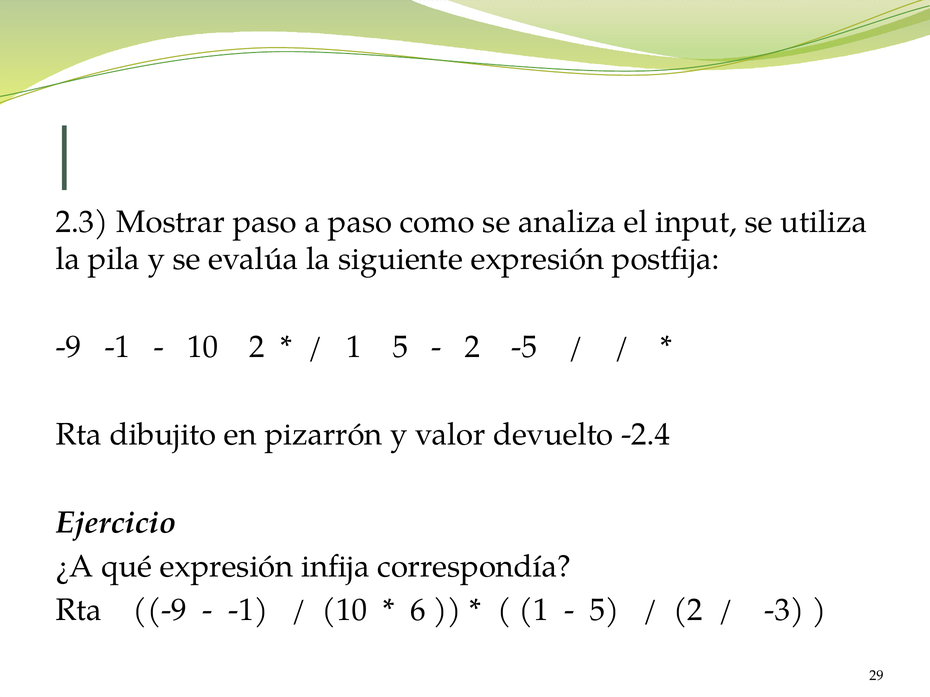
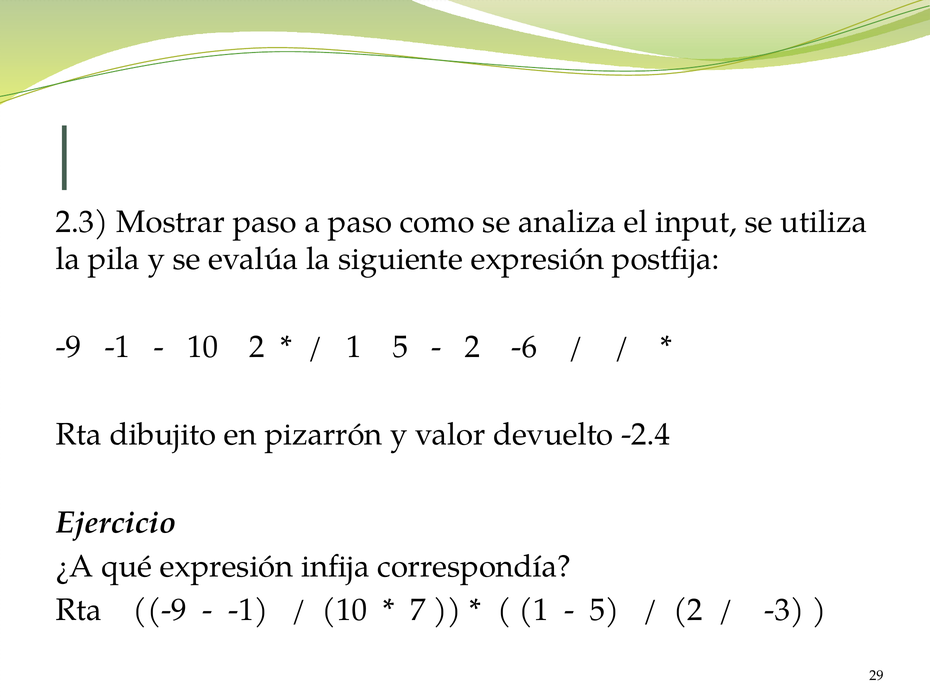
-5: -5 -> -6
6: 6 -> 7
